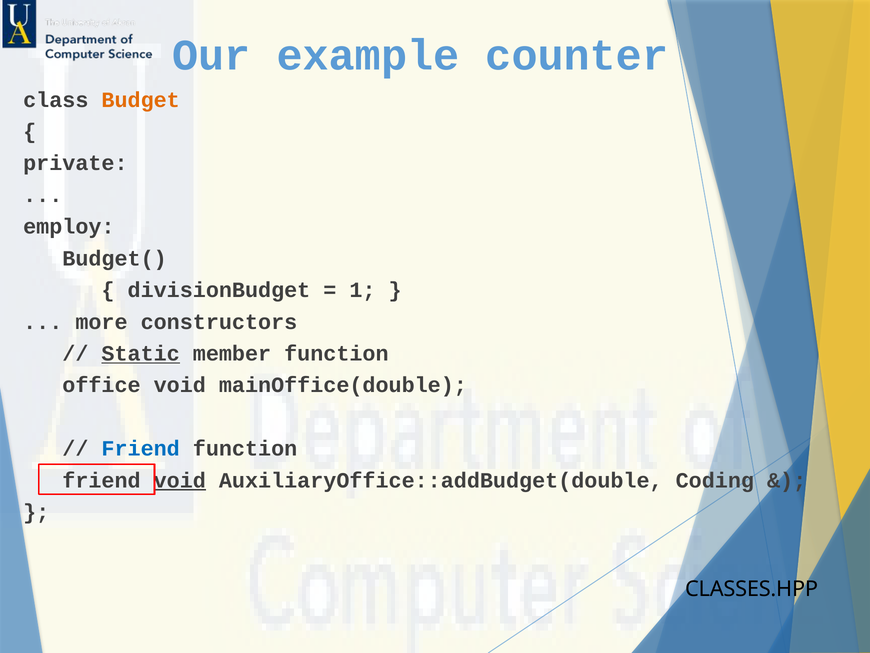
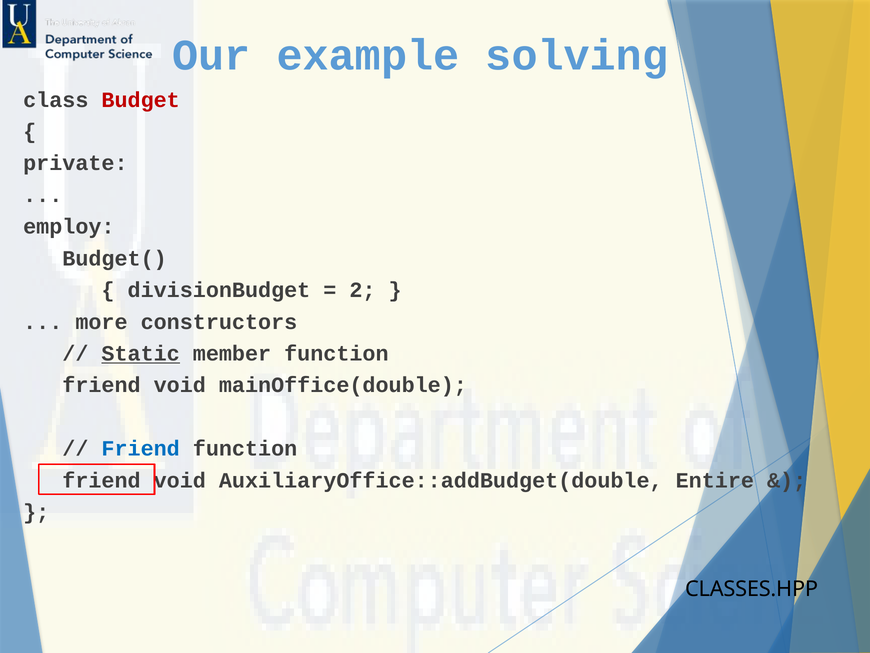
counter: counter -> solving
Budget colour: orange -> red
1: 1 -> 2
office at (101, 385): office -> friend
void at (180, 480) underline: present -> none
Coding: Coding -> Entire
